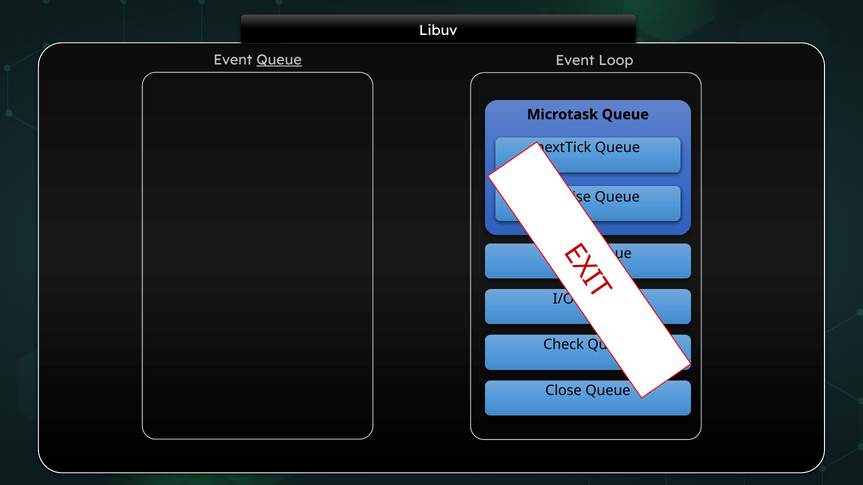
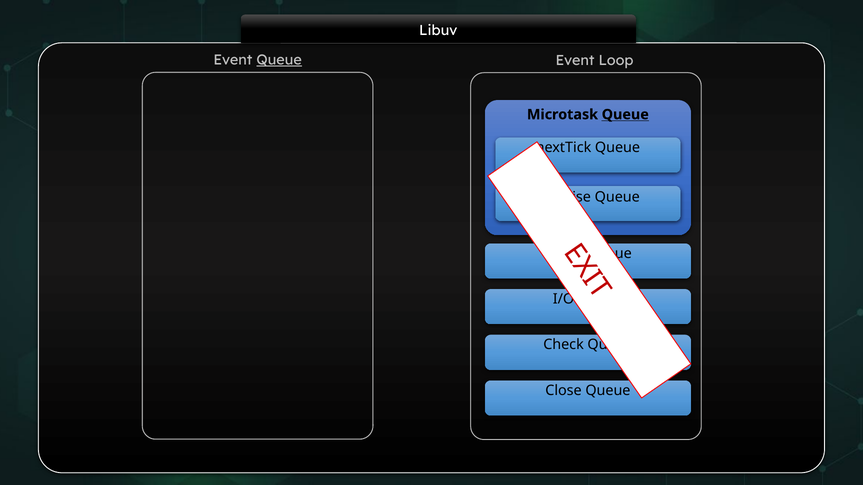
Queue at (625, 115) underline: none -> present
